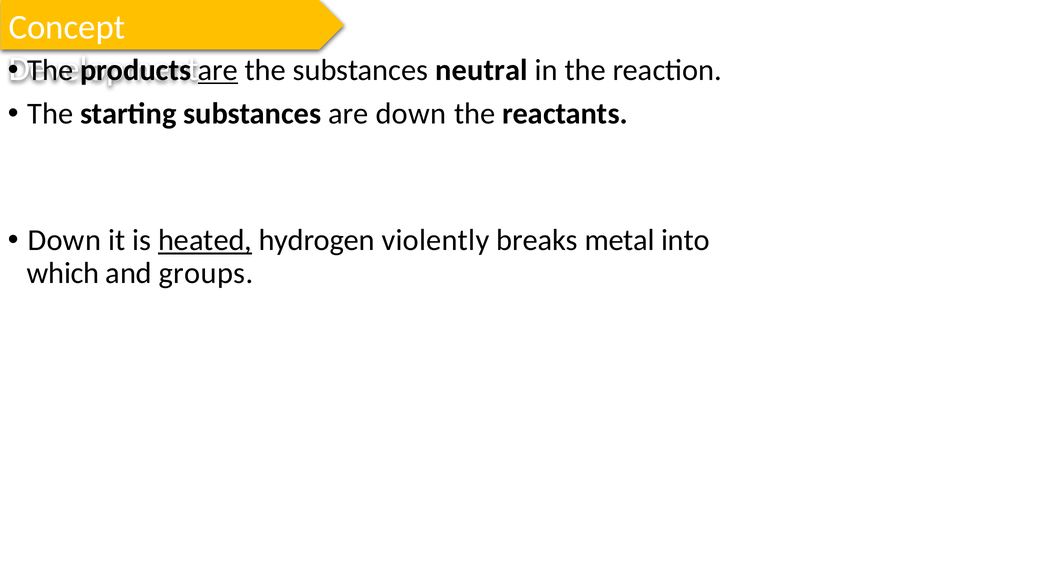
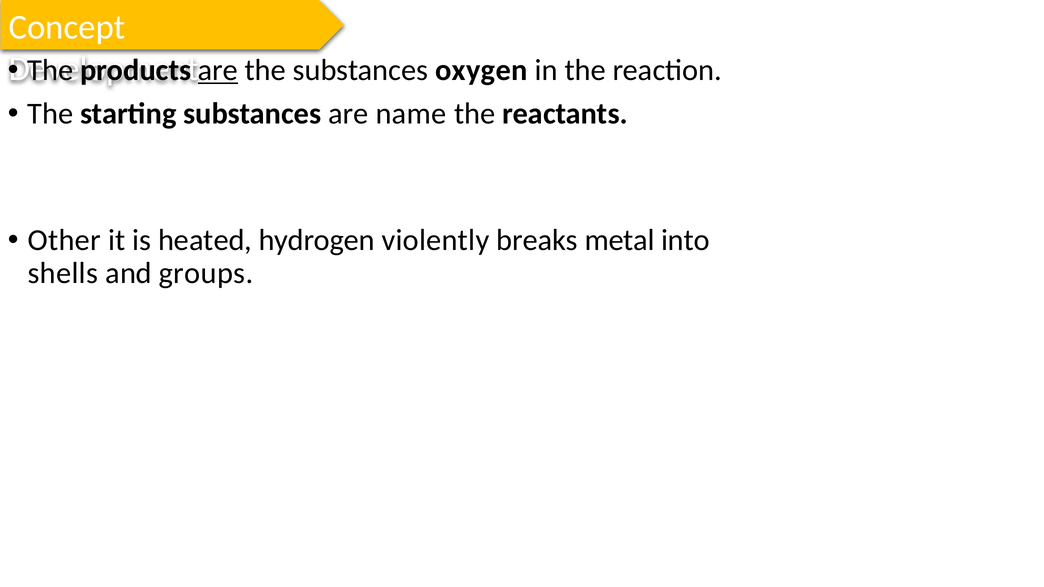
neutral: neutral -> oxygen
are down: down -> name
Down at (64, 241): Down -> Other
heated underline: present -> none
which: which -> shells
